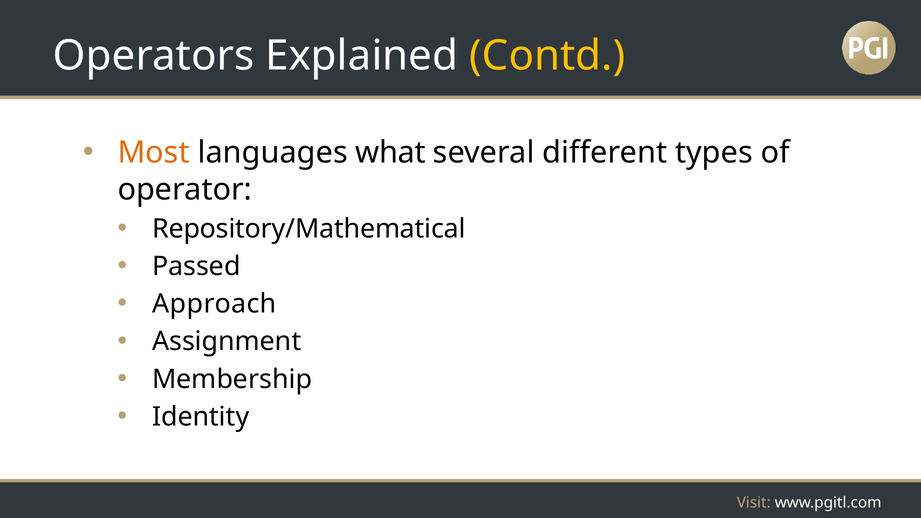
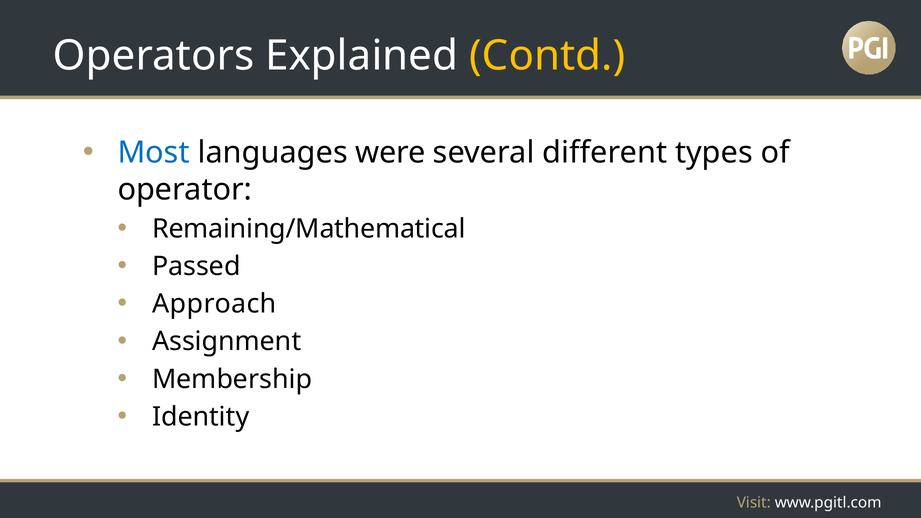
Most colour: orange -> blue
what: what -> were
Repository/Mathematical: Repository/Mathematical -> Remaining/Mathematical
